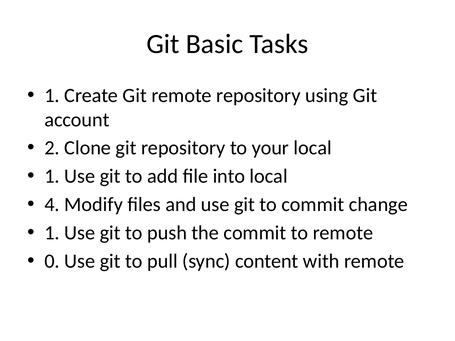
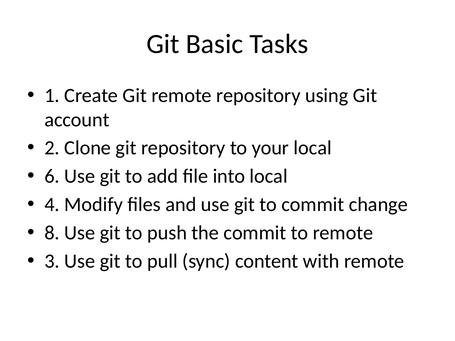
1 at (52, 176): 1 -> 6
1 at (52, 233): 1 -> 8
0: 0 -> 3
